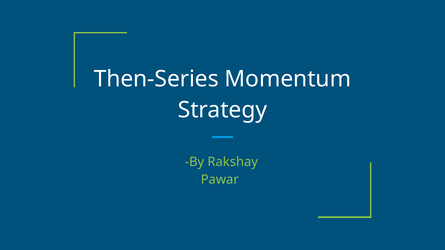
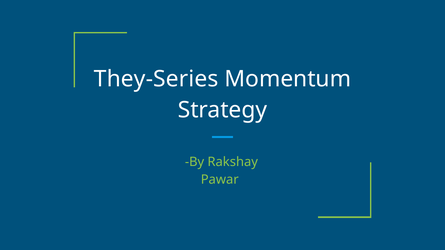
Then-Series: Then-Series -> They-Series
